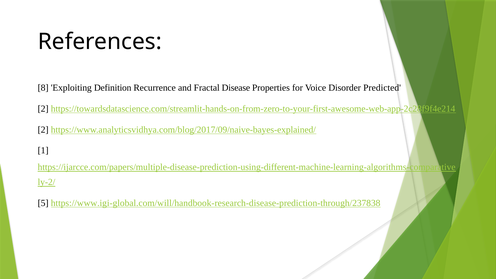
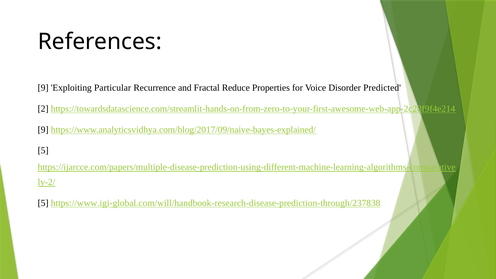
8 at (43, 88): 8 -> 9
Definition: Definition -> Particular
Disease: Disease -> Reduce
2 at (43, 130): 2 -> 9
1 at (43, 151): 1 -> 5
